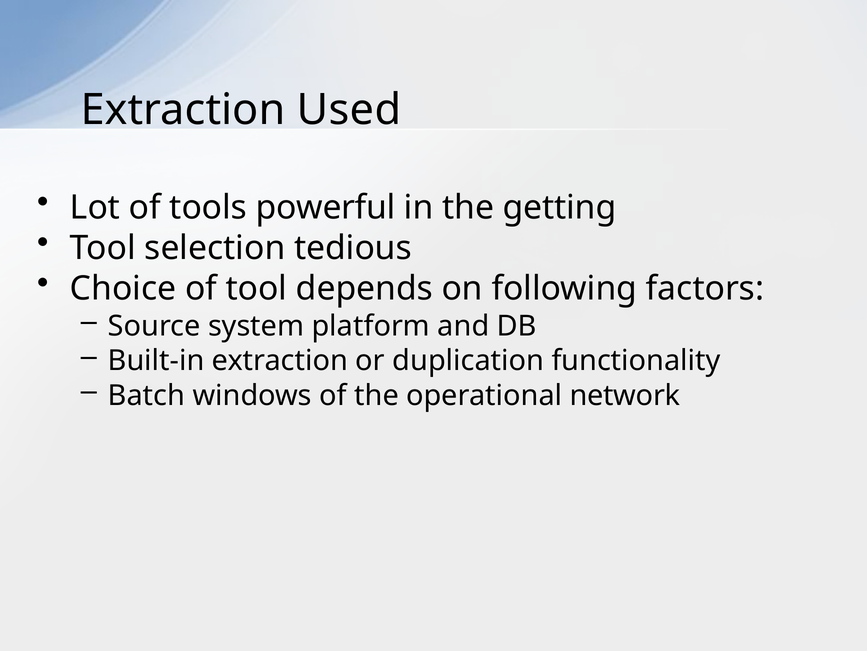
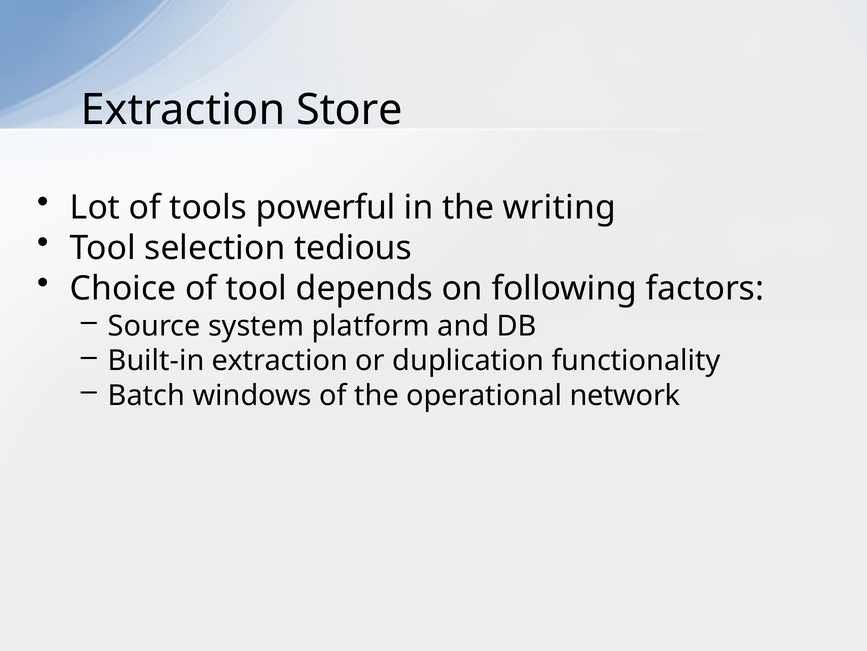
Used: Used -> Store
getting: getting -> writing
